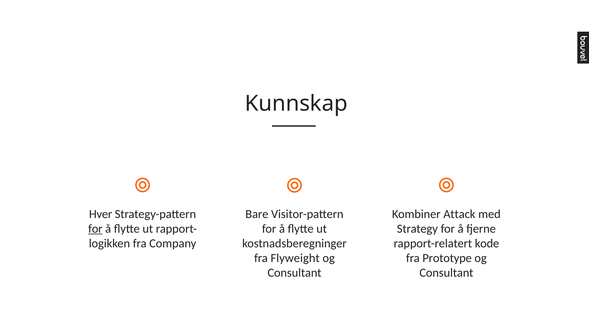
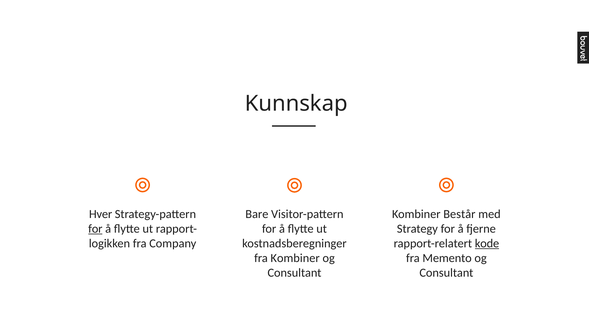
Attack: Attack -> Består
kode underline: none -> present
fra Flyweight: Flyweight -> Kombiner
Prototype: Prototype -> Memento
